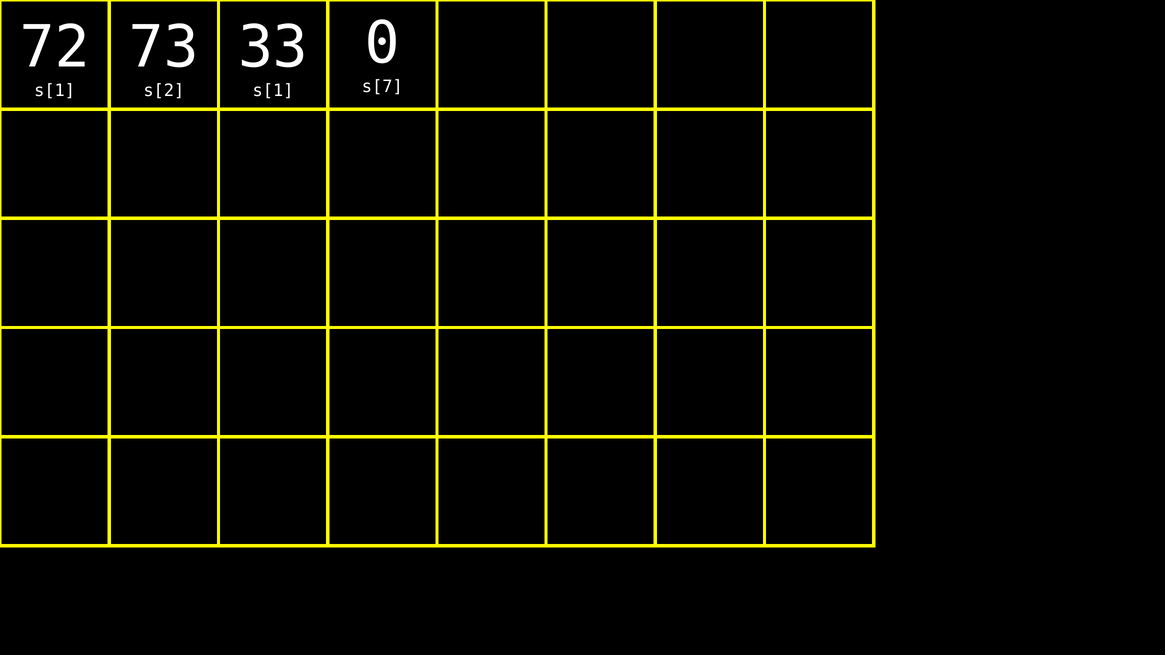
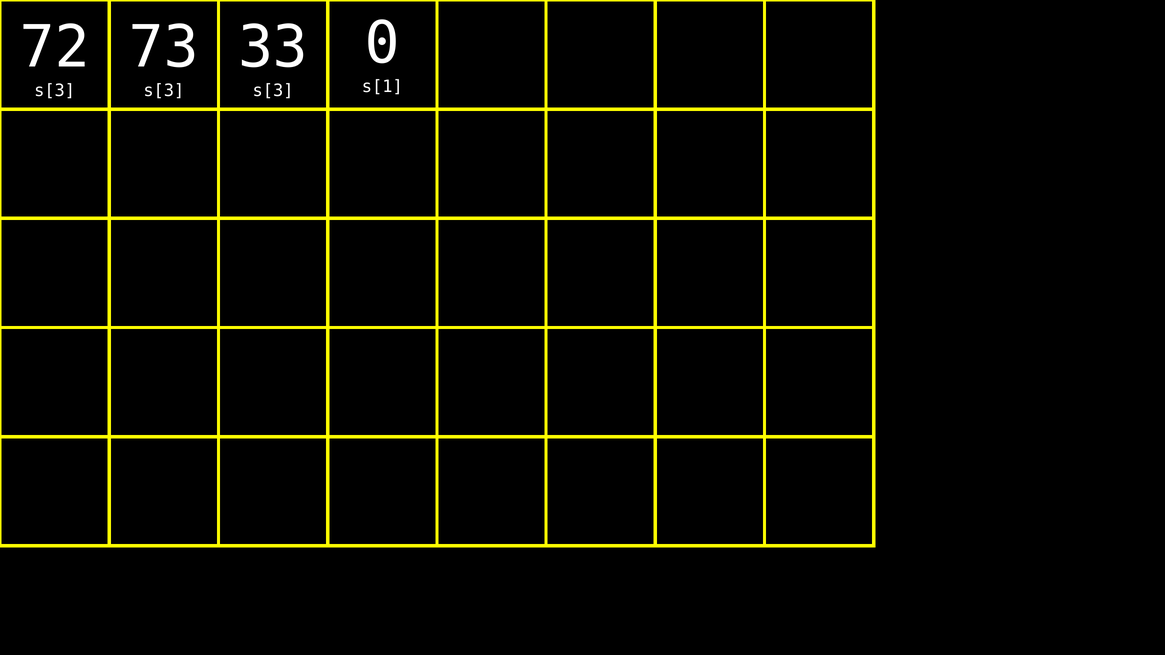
s[7: s[7 -> s[1
s[1 at (55, 91): s[1 -> s[3
s[2 at (164, 91): s[2 -> s[3
s[1 at (273, 91): s[1 -> s[3
